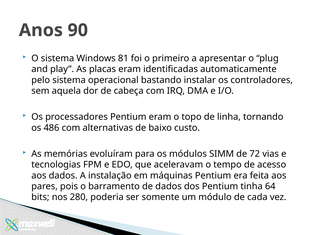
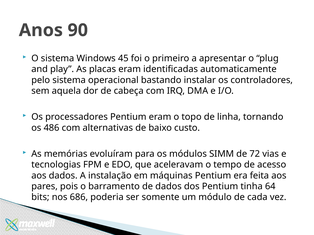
81: 81 -> 45
280: 280 -> 686
